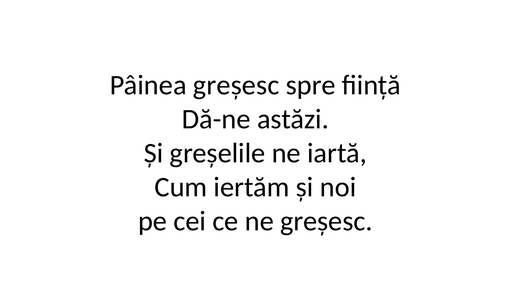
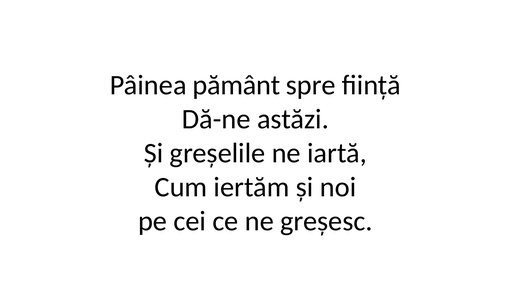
Pâinea greșesc: greșesc -> pământ
